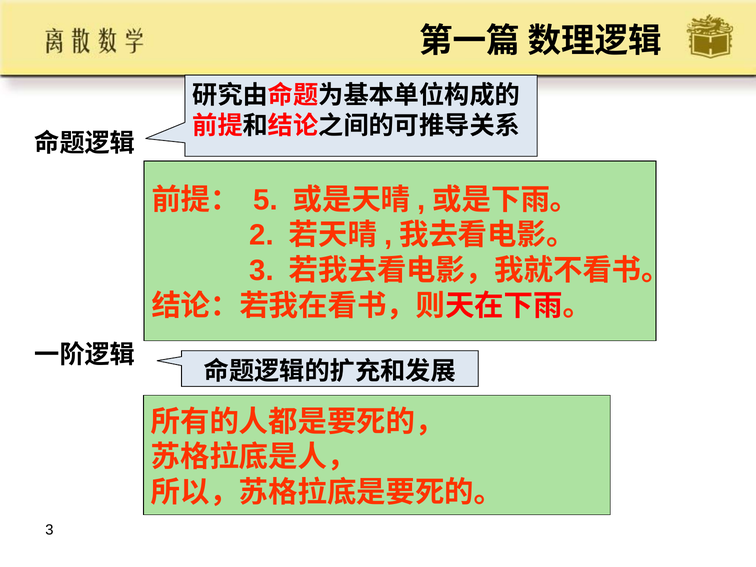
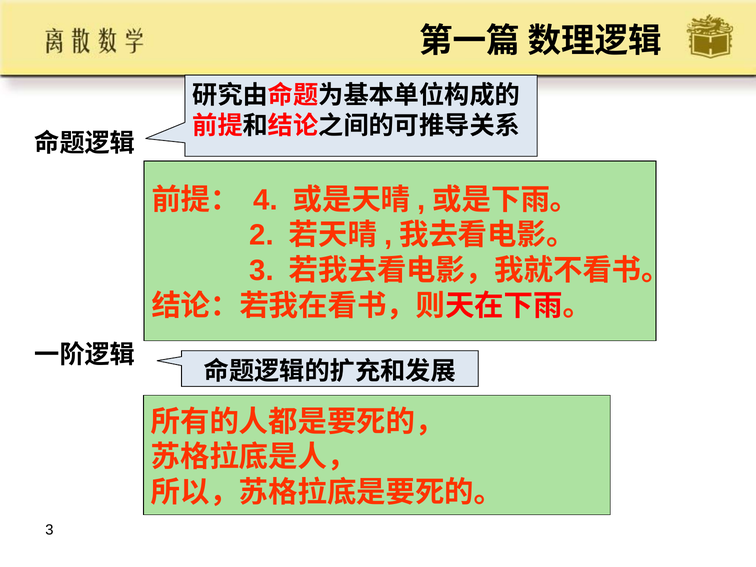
5: 5 -> 4
